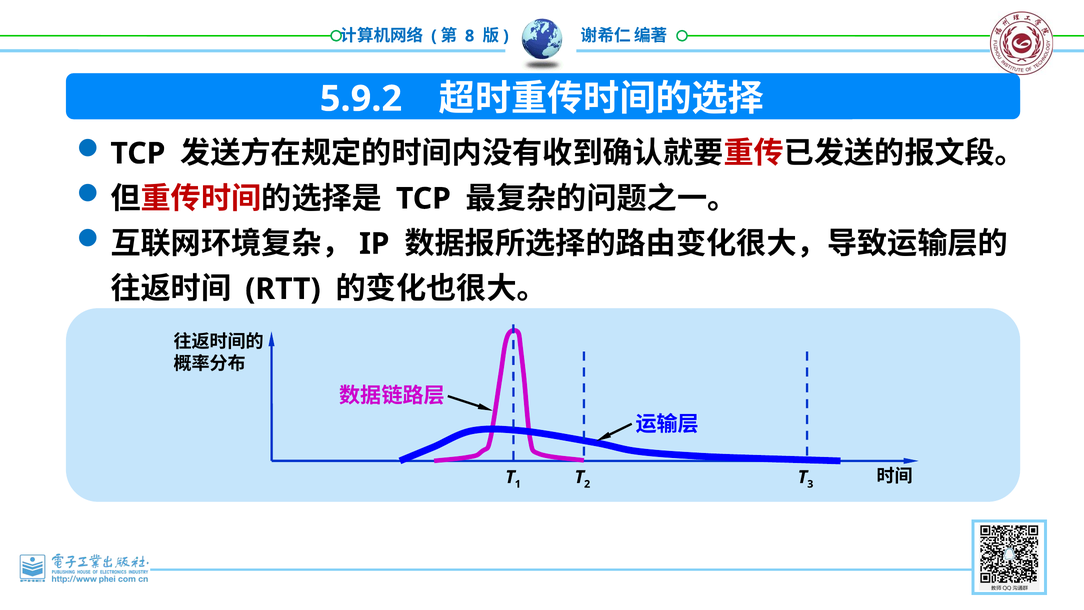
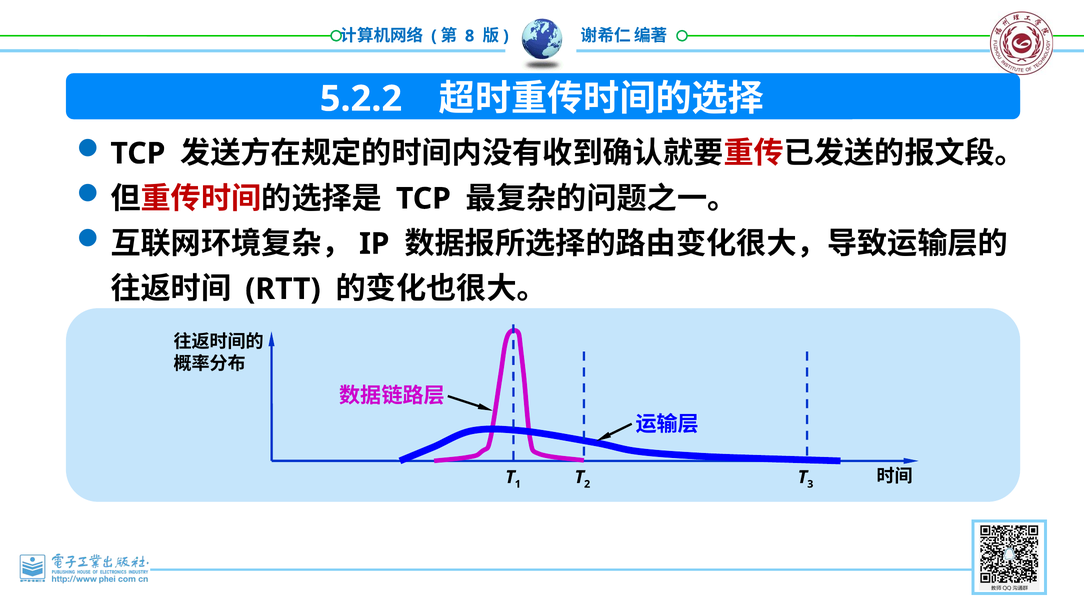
5.9.2: 5.9.2 -> 5.2.2
